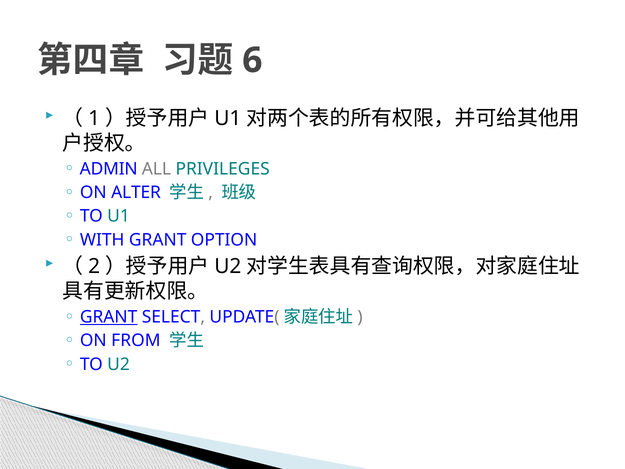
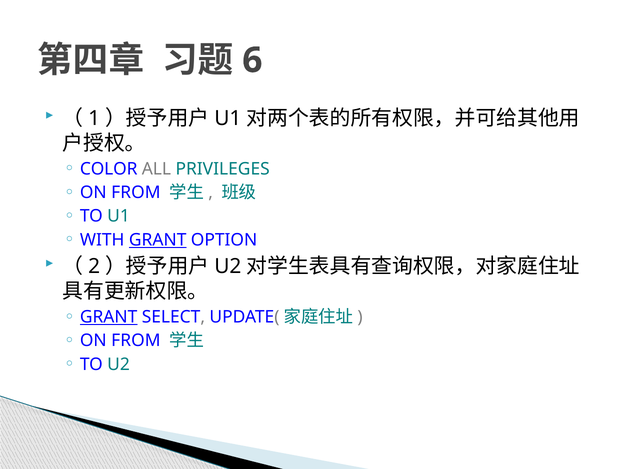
ADMIN: ADMIN -> COLOR
ALTER at (136, 192): ALTER -> FROM
GRANT at (158, 240) underline: none -> present
